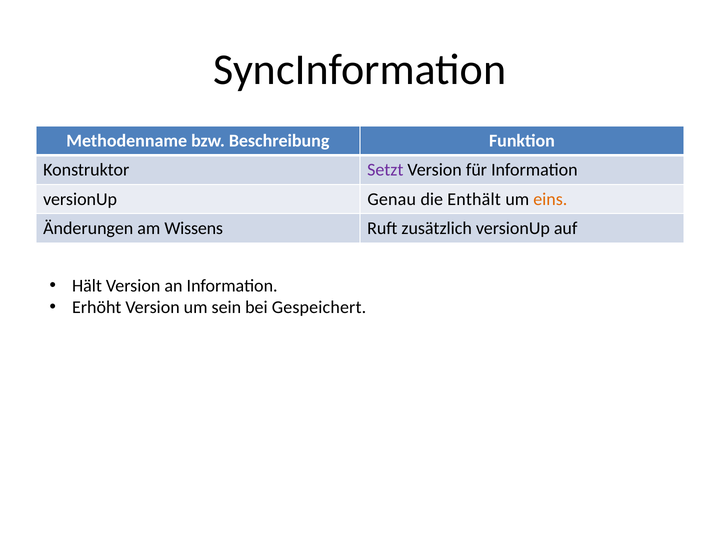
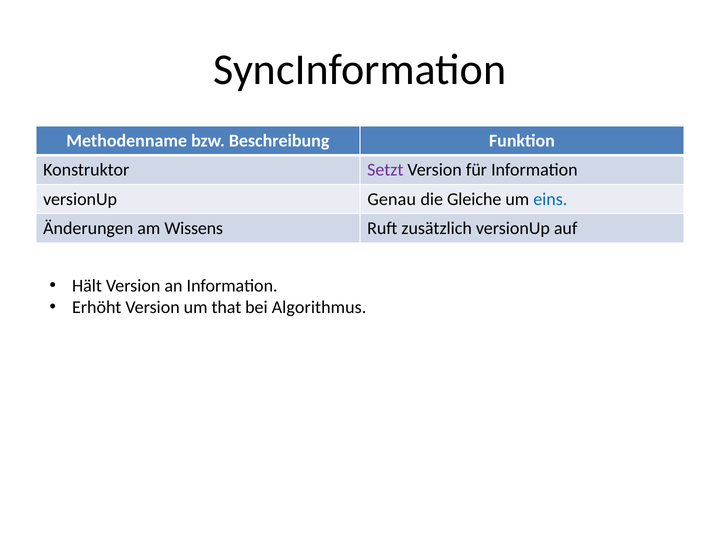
Enthält: Enthält -> Gleiche
eins colour: orange -> blue
sein: sein -> that
Gespeichert: Gespeichert -> Algorithmus
